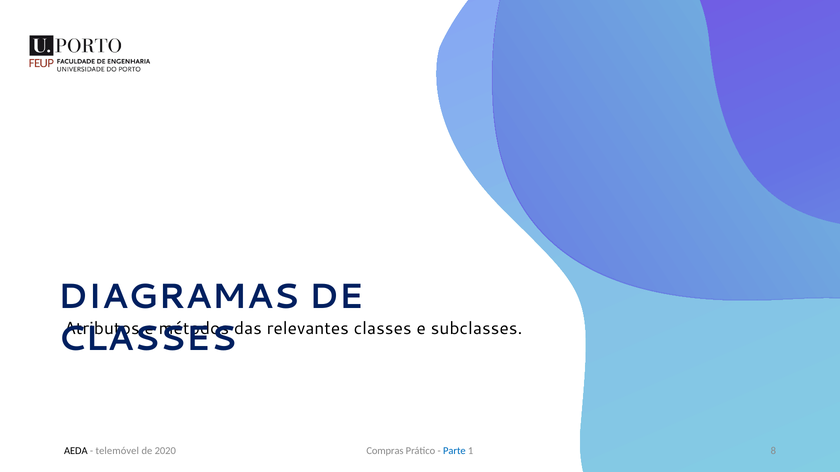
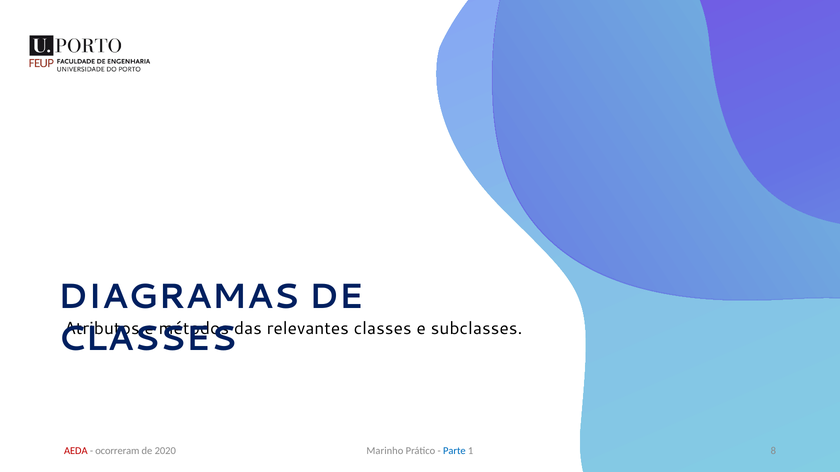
Compras: Compras -> Marinho
AEDA colour: black -> red
telemóvel: telemóvel -> ocorreram
